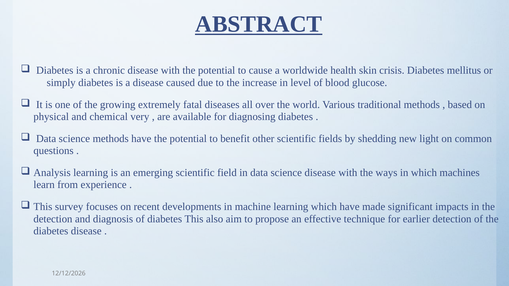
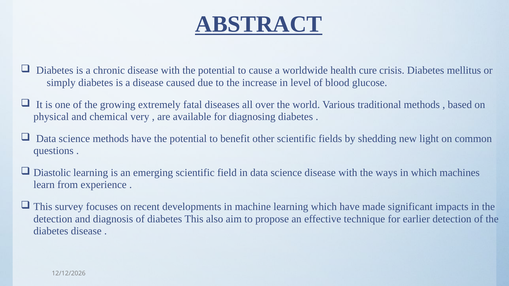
skin: skin -> cure
Analysis: Analysis -> Diastolic
